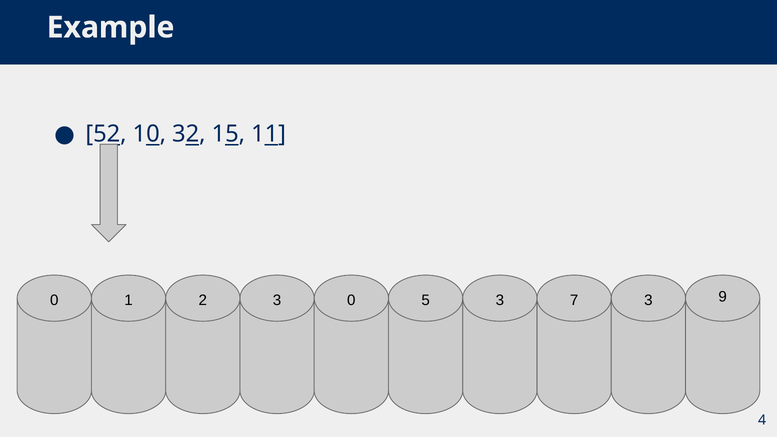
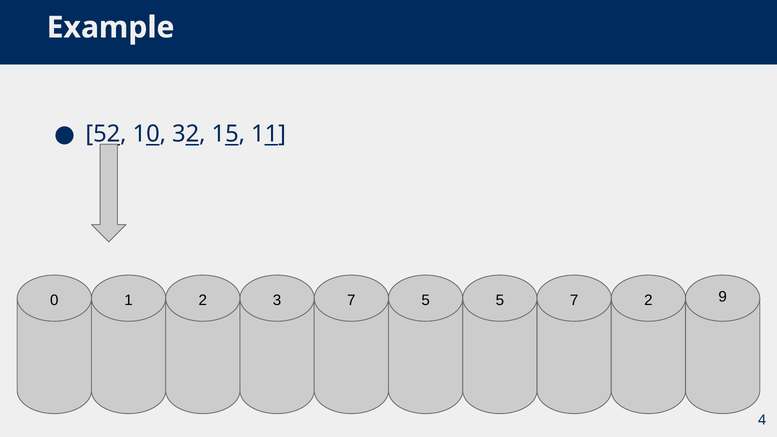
3 0: 0 -> 7
5 3: 3 -> 5
7 3: 3 -> 2
